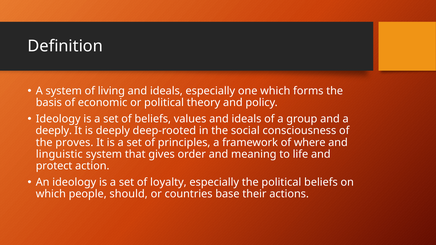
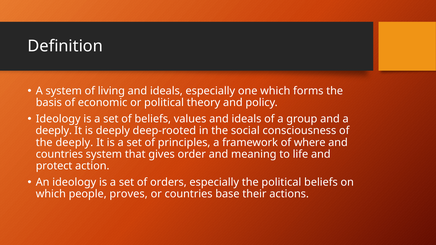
the proves: proves -> deeply
linguistic at (59, 154): linguistic -> countries
loyalty: loyalty -> orders
should: should -> proves
